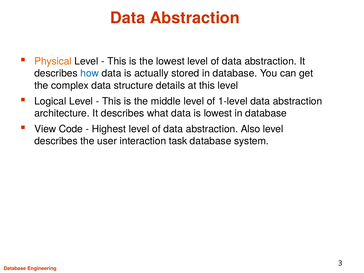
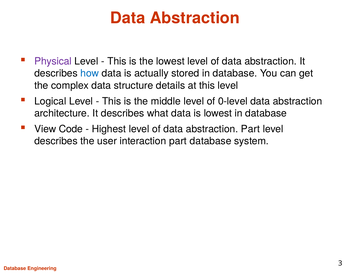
Physical colour: orange -> purple
1-level: 1-level -> 0-level
abstraction Also: Also -> Part
interaction task: task -> part
